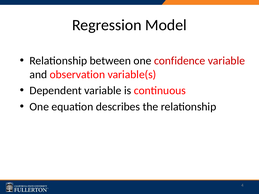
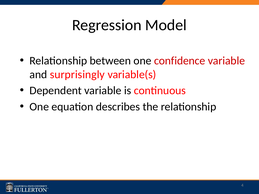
observation: observation -> surprisingly
